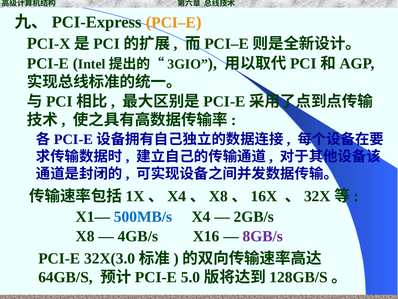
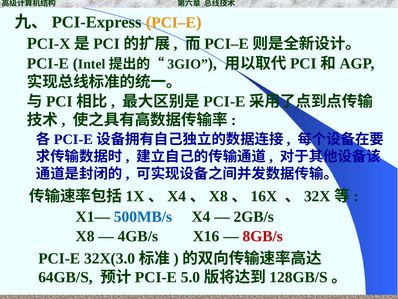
8GB/s colour: purple -> red
